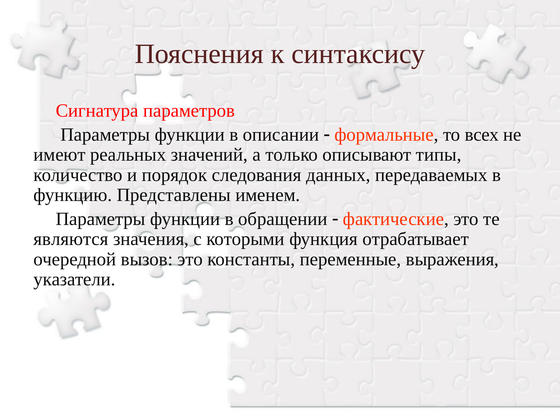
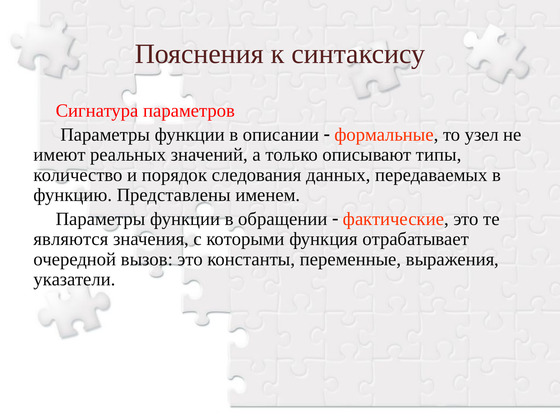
всех: всех -> узел
